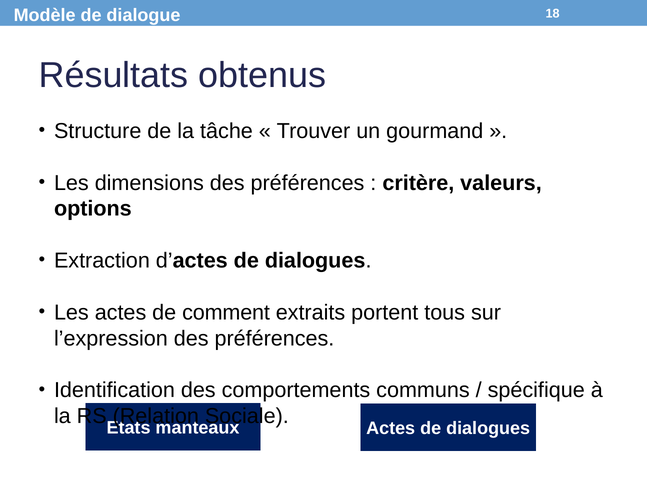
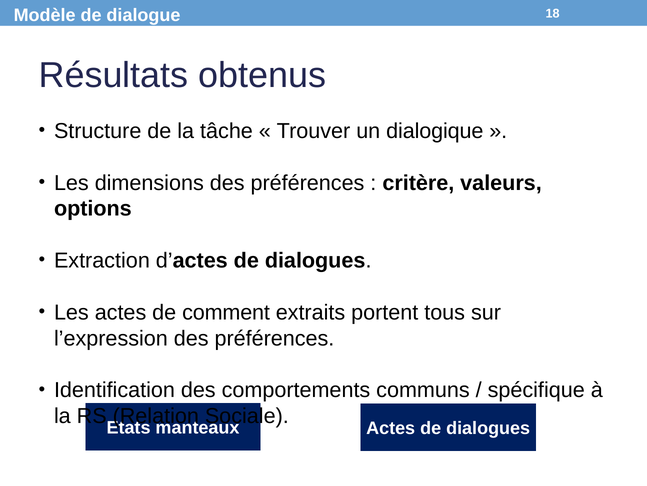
gourmand: gourmand -> dialogique
